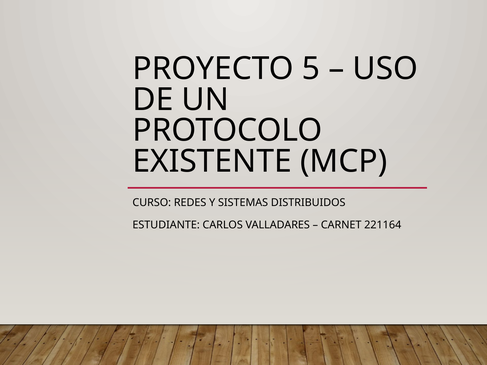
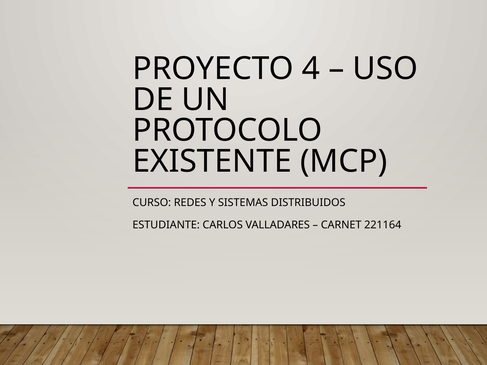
5: 5 -> 4
